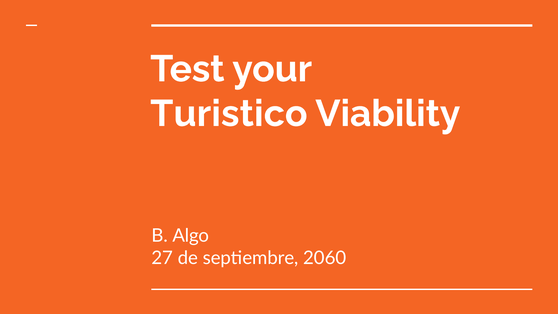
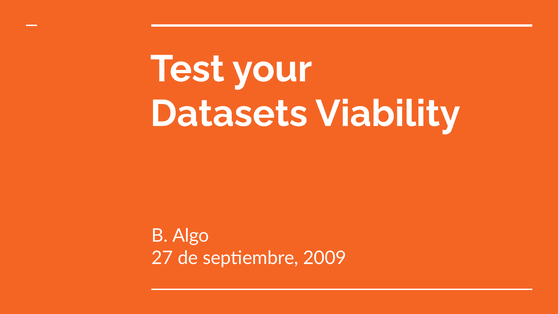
Turistico: Turistico -> Datasets
2060: 2060 -> 2009
